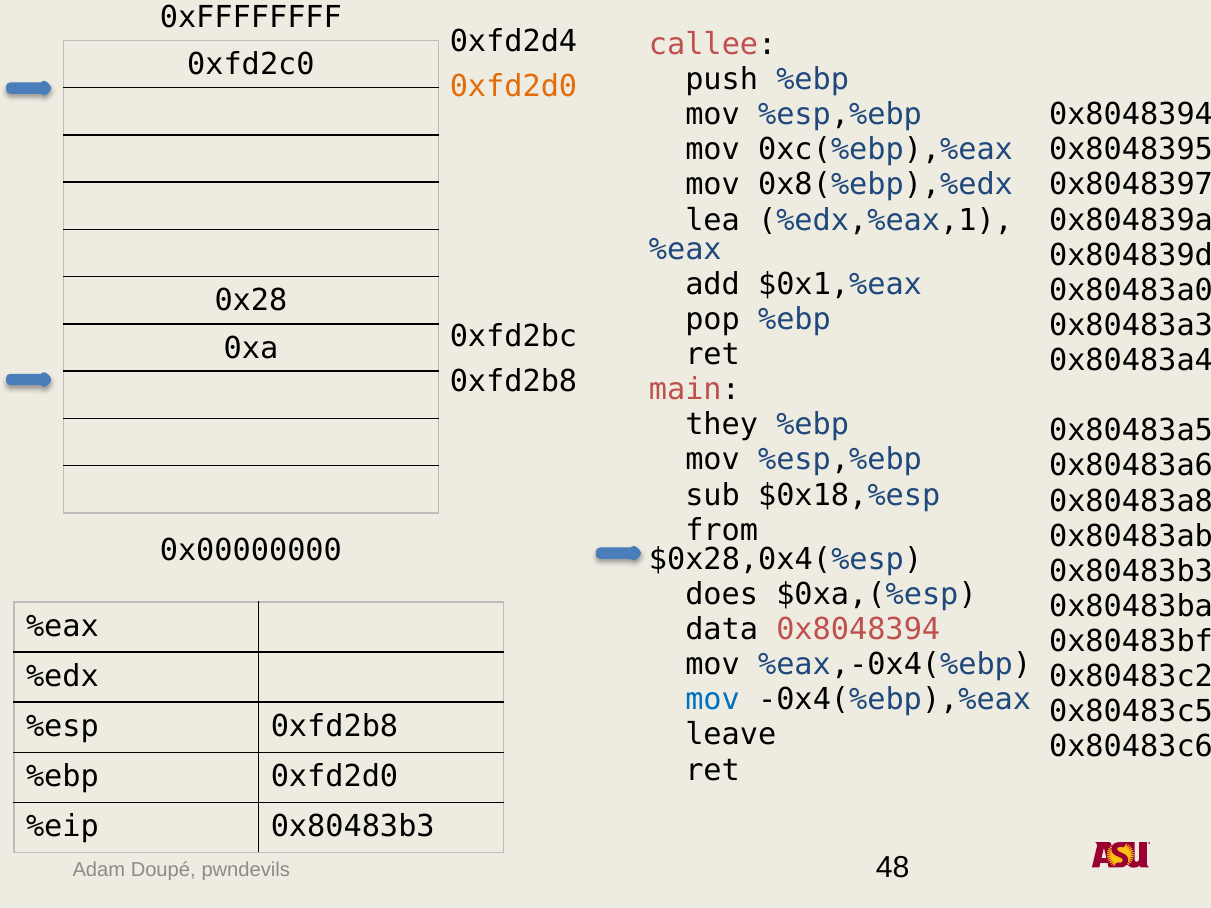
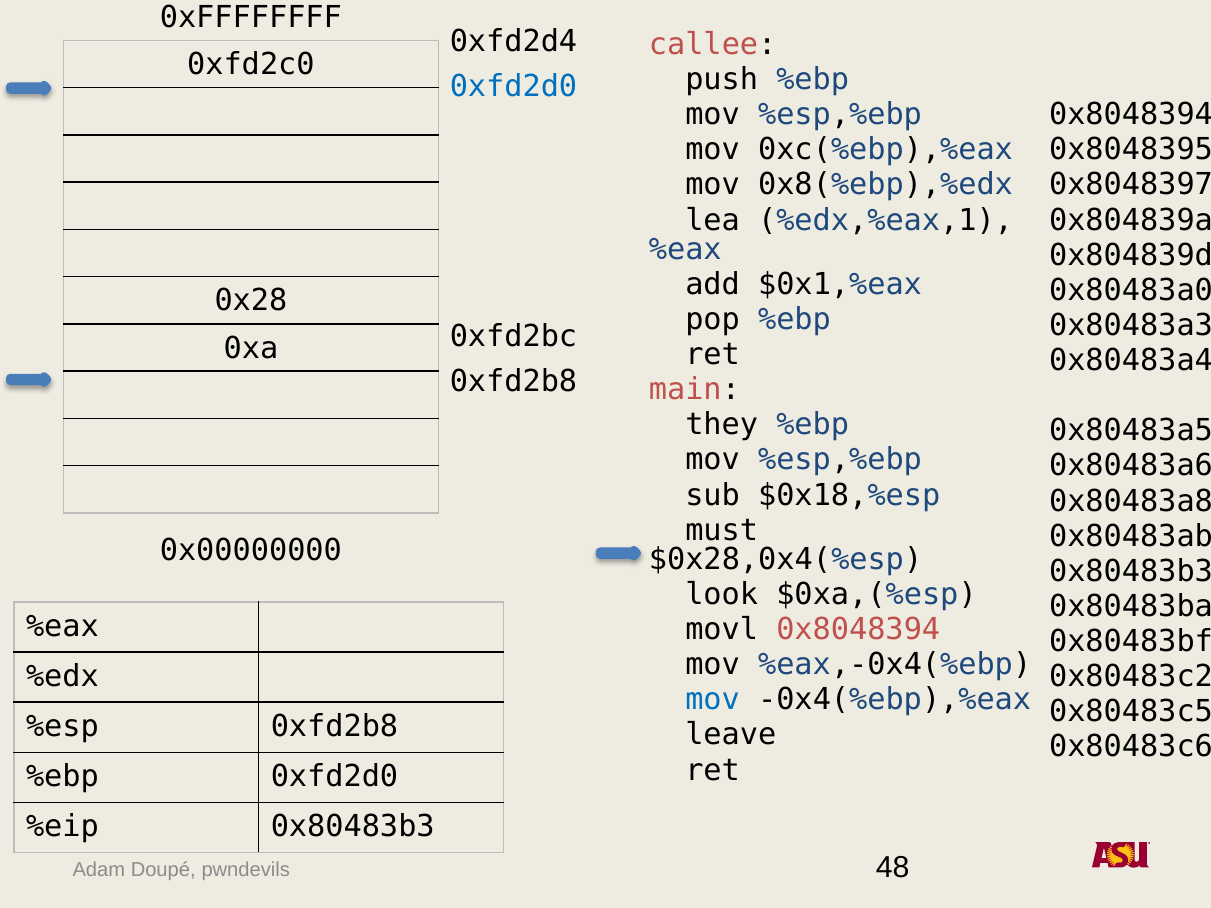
0xfd2d0 at (513, 87) colour: orange -> blue
from: from -> must
does: does -> look
data: data -> movl
